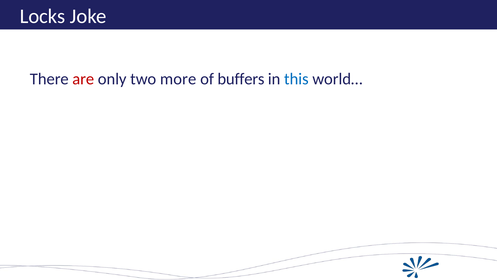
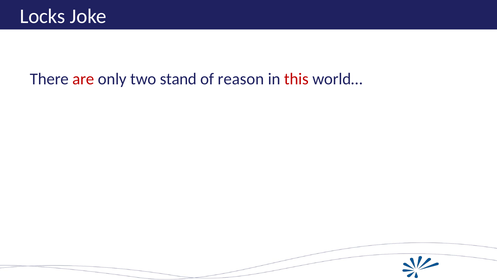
more: more -> stand
buffers: buffers -> reason
this colour: blue -> red
